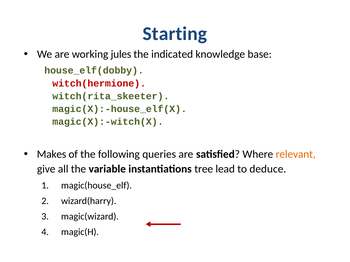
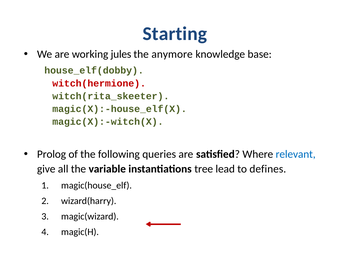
indicated: indicated -> anymore
Makes: Makes -> Prolog
relevant colour: orange -> blue
deduce: deduce -> defines
